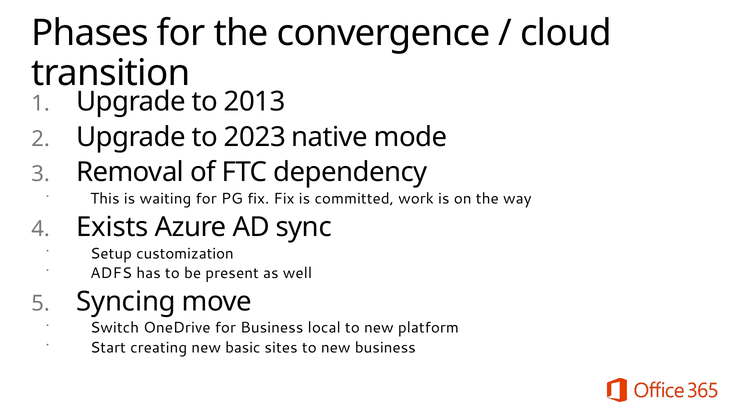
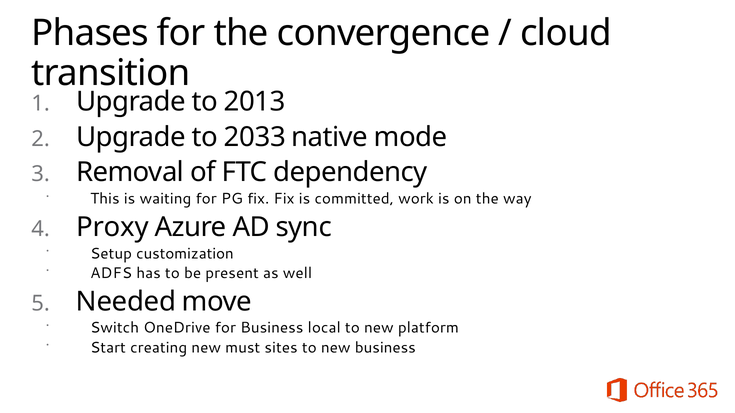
2023: 2023 -> 2033
Exists: Exists -> Proxy
Syncing: Syncing -> Needed
basic: basic -> must
